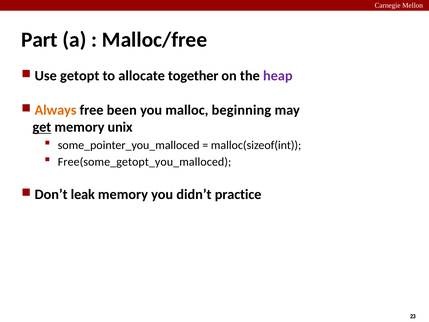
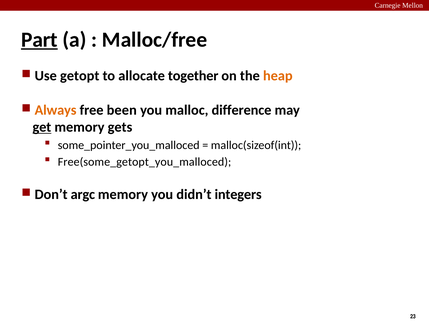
Part underline: none -> present
heap colour: purple -> orange
beginning: beginning -> difference
unix: unix -> gets
leak: leak -> argc
practice: practice -> integers
